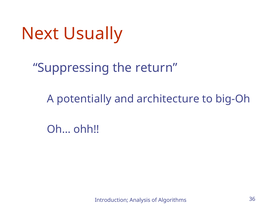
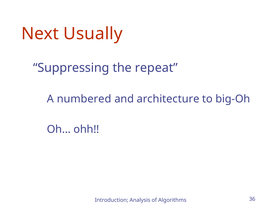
return: return -> repeat
potentially: potentially -> numbered
